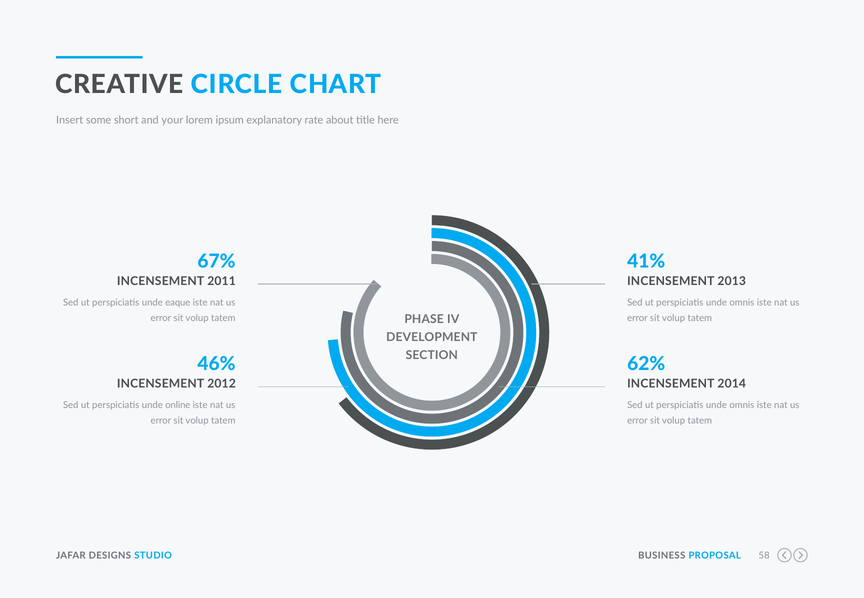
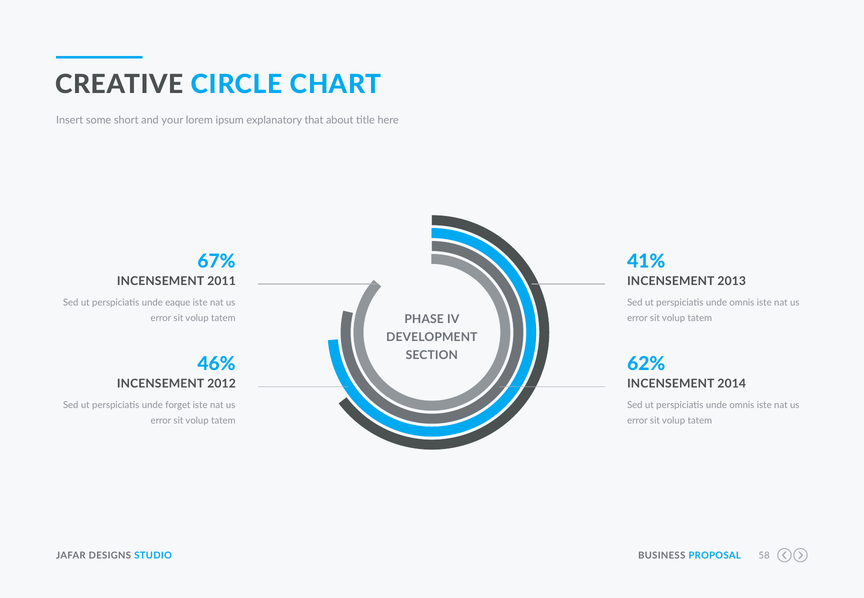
rate: rate -> that
online: online -> forget
